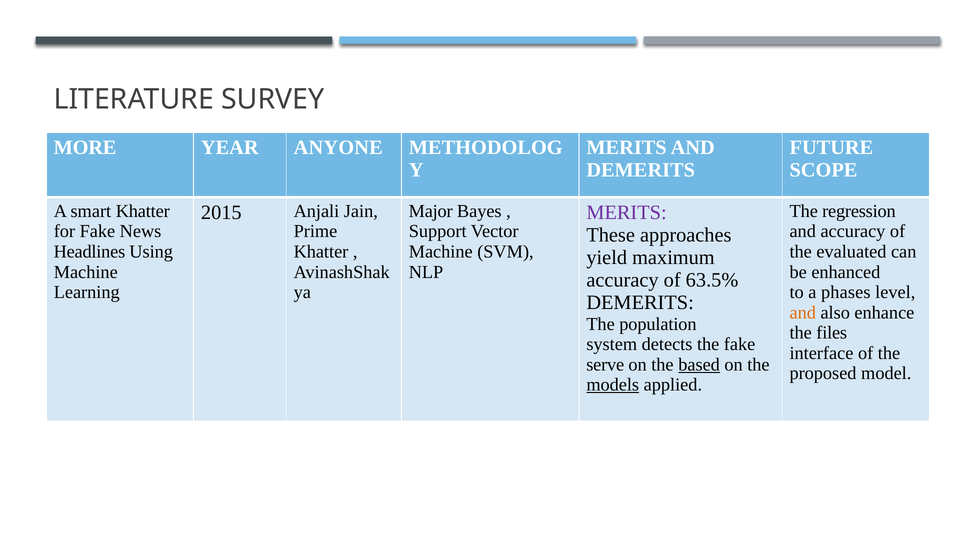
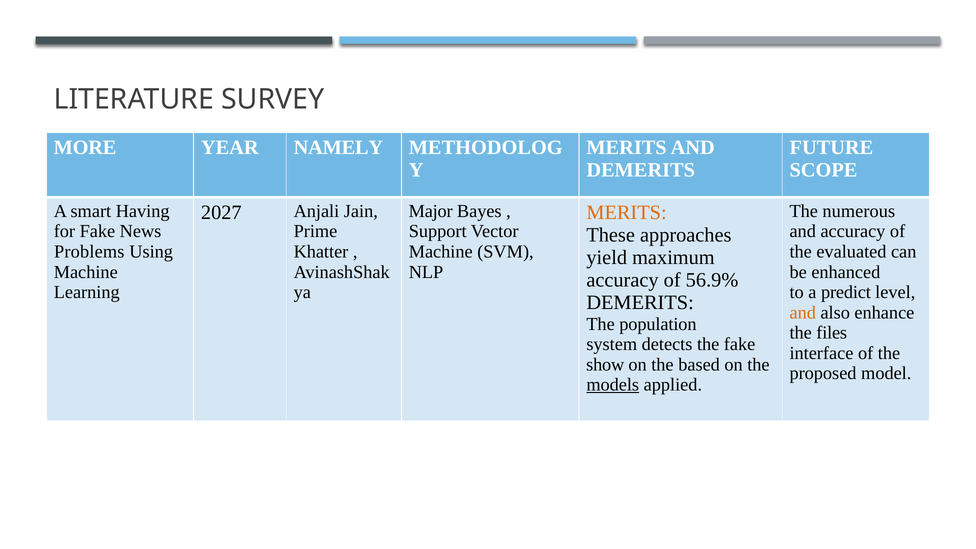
ANYONE: ANYONE -> NAMELY
smart Khatter: Khatter -> Having
regression: regression -> numerous
2015: 2015 -> 2027
MERITS at (627, 212) colour: purple -> orange
Headlines: Headlines -> Problems
63.5%: 63.5% -> 56.9%
phases: phases -> predict
serve: serve -> show
based underline: present -> none
